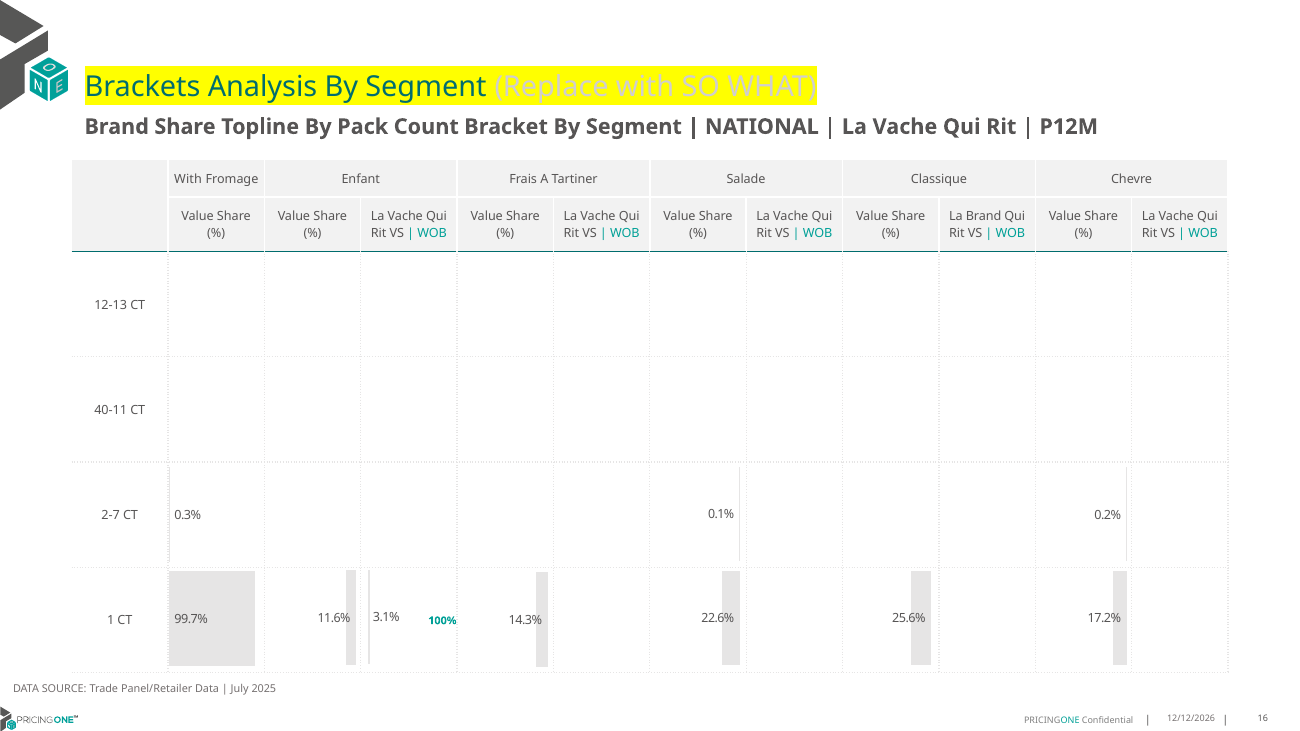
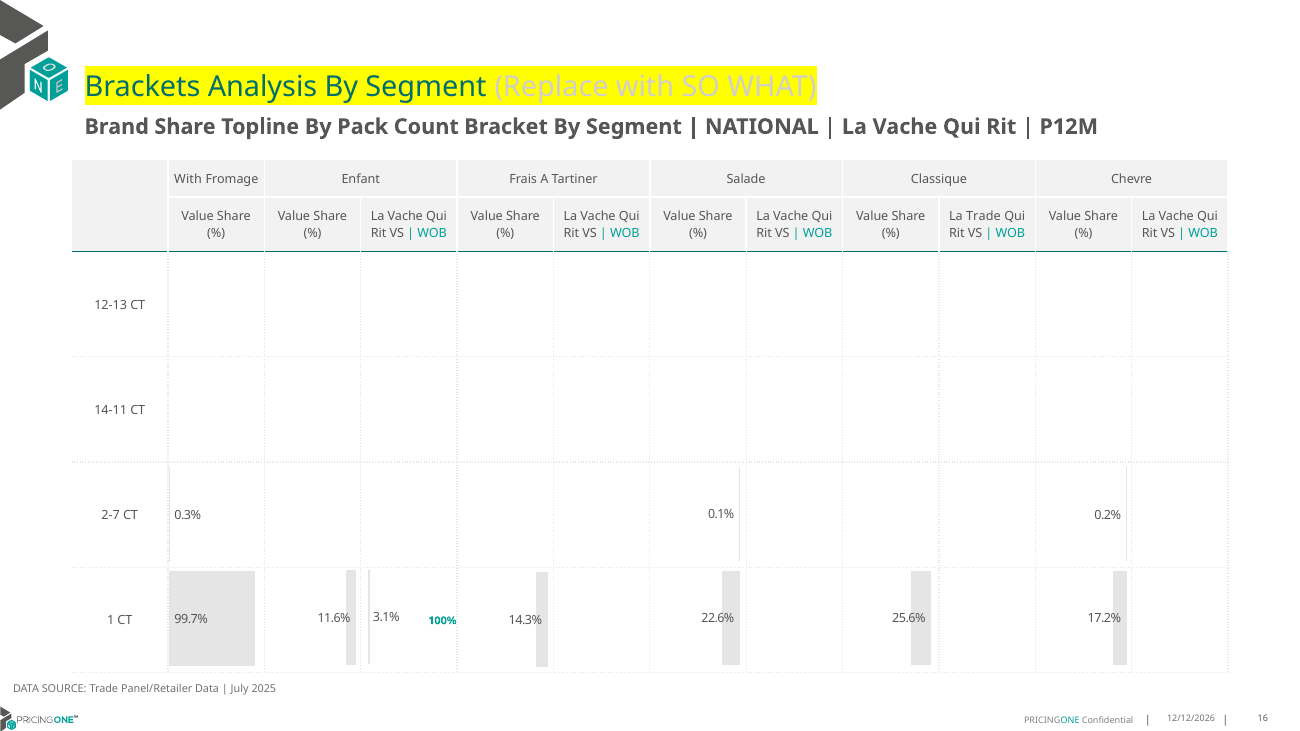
La Brand: Brand -> Trade
40-11: 40-11 -> 14-11
